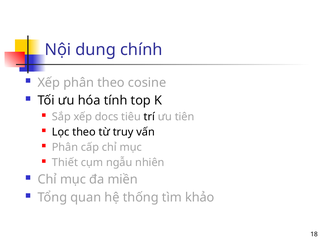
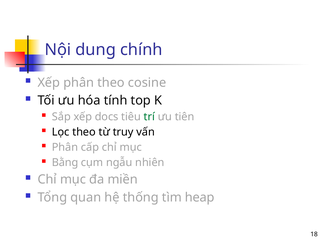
trí colour: black -> green
Thiết: Thiết -> Bằng
khảo: khảo -> heap
